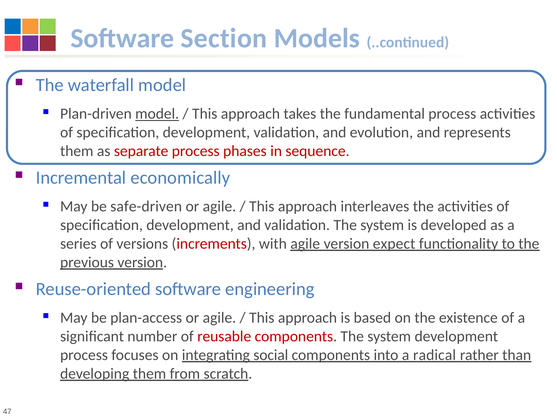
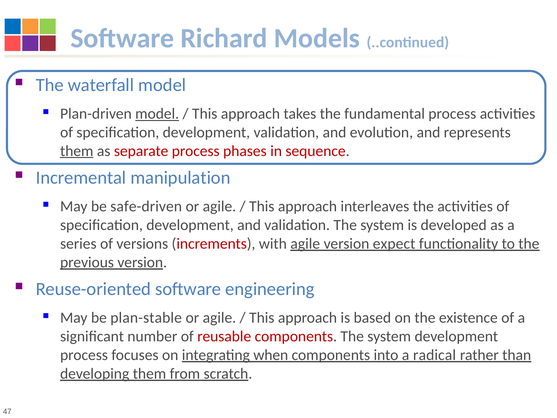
Section: Section -> Richard
them at (77, 151) underline: none -> present
economically: economically -> manipulation
plan-access: plan-access -> plan-stable
social: social -> when
